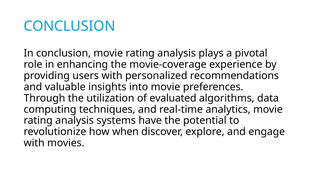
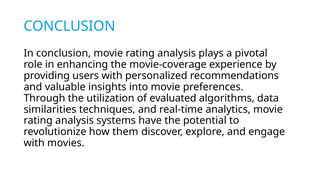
computing: computing -> similarities
when: when -> them
